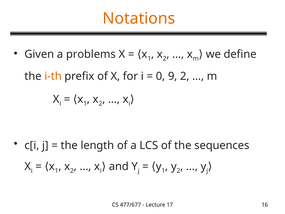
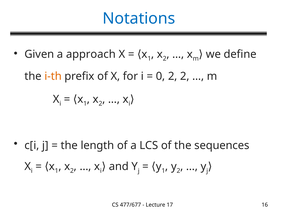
Notations colour: orange -> blue
problems: problems -> approach
0 9: 9 -> 2
